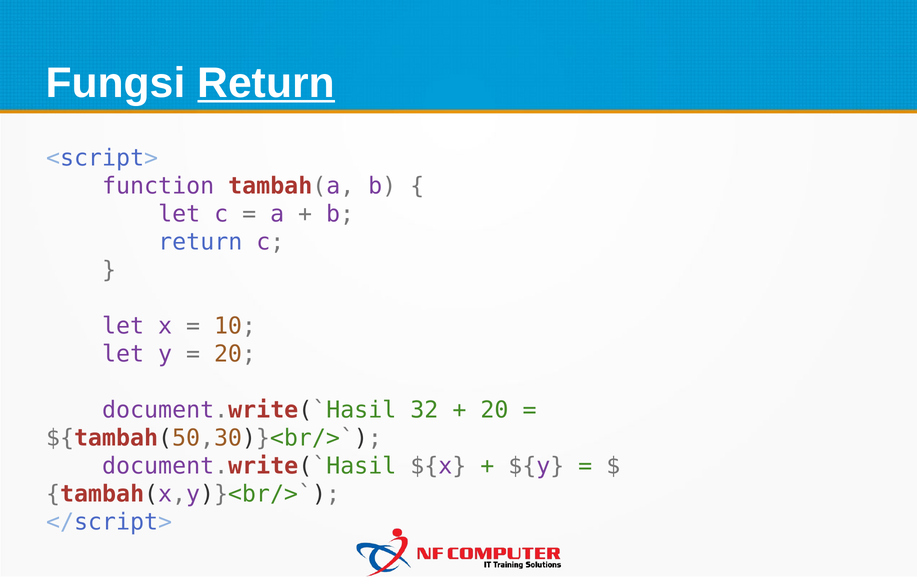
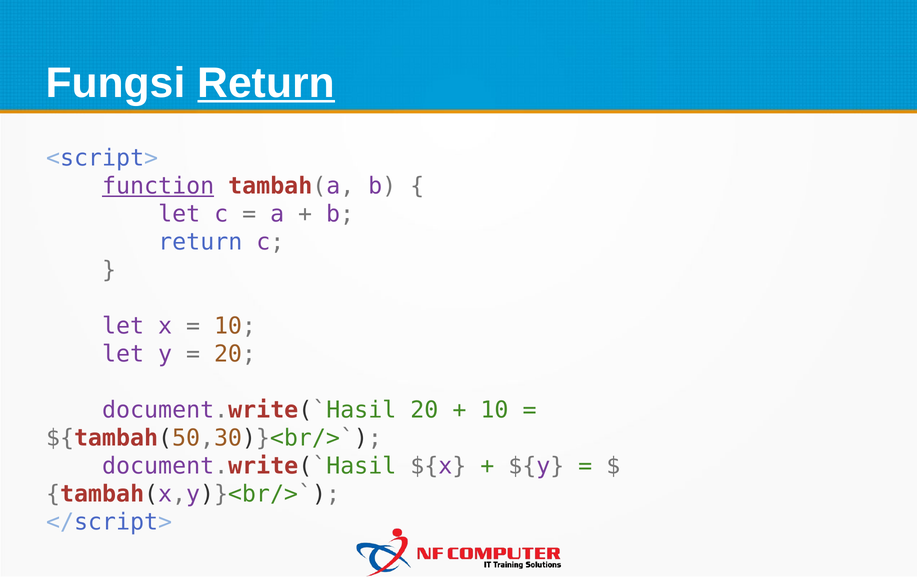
function underline: none -> present
32 at (424, 410): 32 -> 20
20 at (495, 410): 20 -> 10
